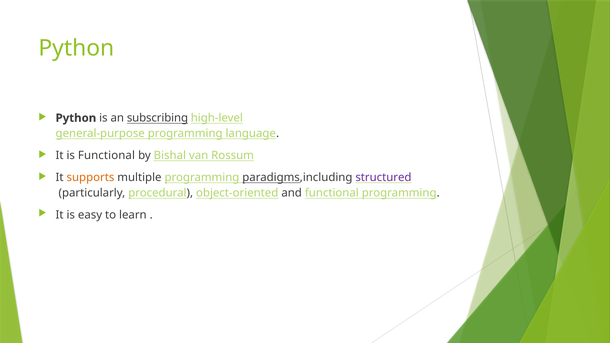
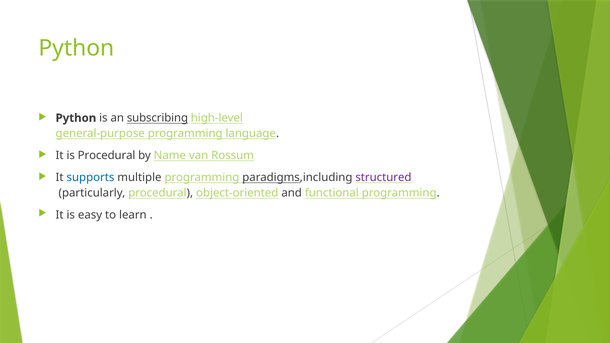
is Functional: Functional -> Procedural
Bishal: Bishal -> Name
supports colour: orange -> blue
